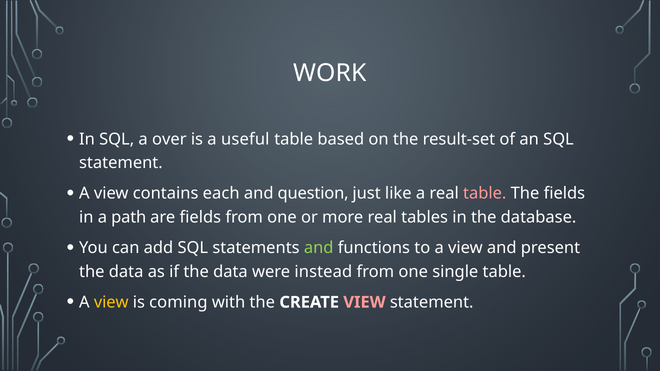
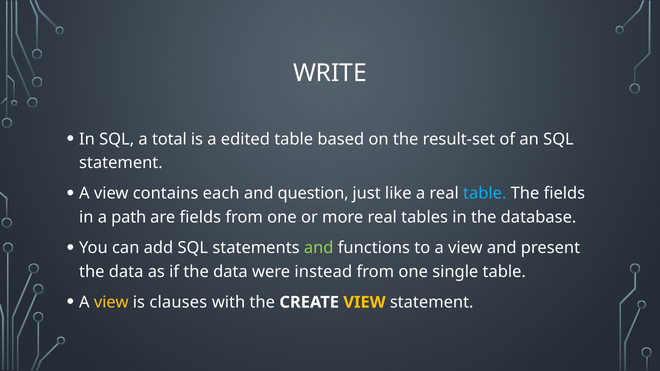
WORK: WORK -> WRITE
over: over -> total
useful: useful -> edited
table at (485, 194) colour: pink -> light blue
coming: coming -> clauses
VIEW at (364, 302) colour: pink -> yellow
